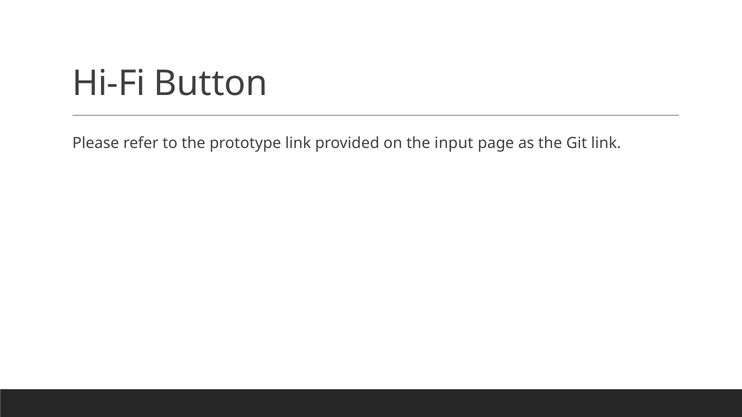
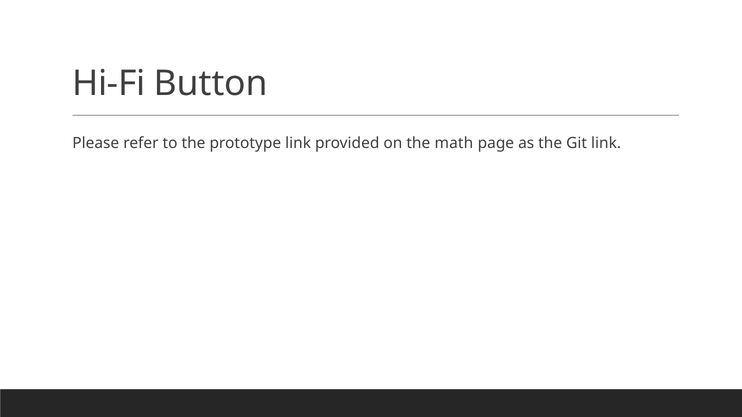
input: input -> math
